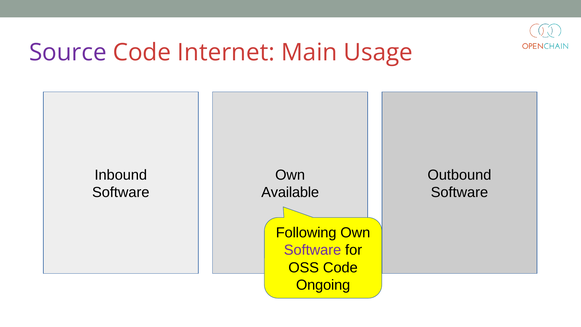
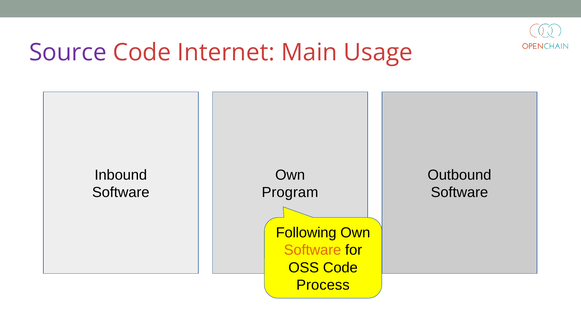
Available: Available -> Program
Software at (313, 250) colour: purple -> orange
Ongoing: Ongoing -> Process
